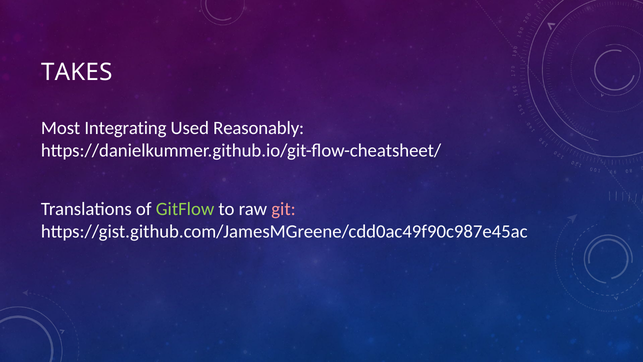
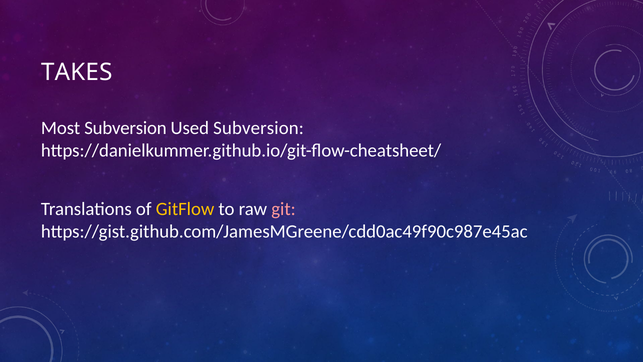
Most Integrating: Integrating -> Subversion
Used Reasonably: Reasonably -> Subversion
GitFlow colour: light green -> yellow
